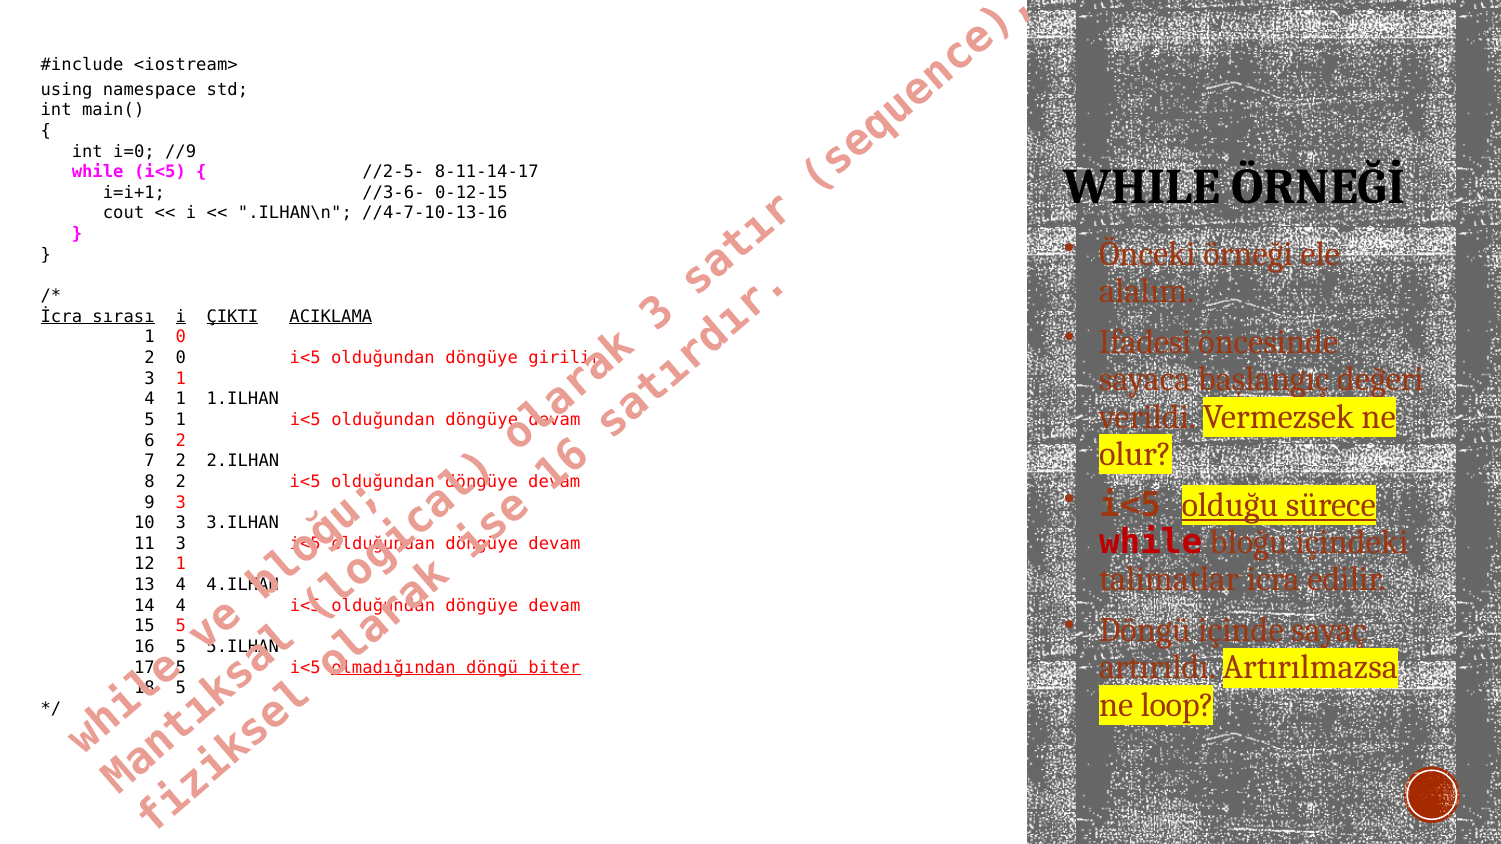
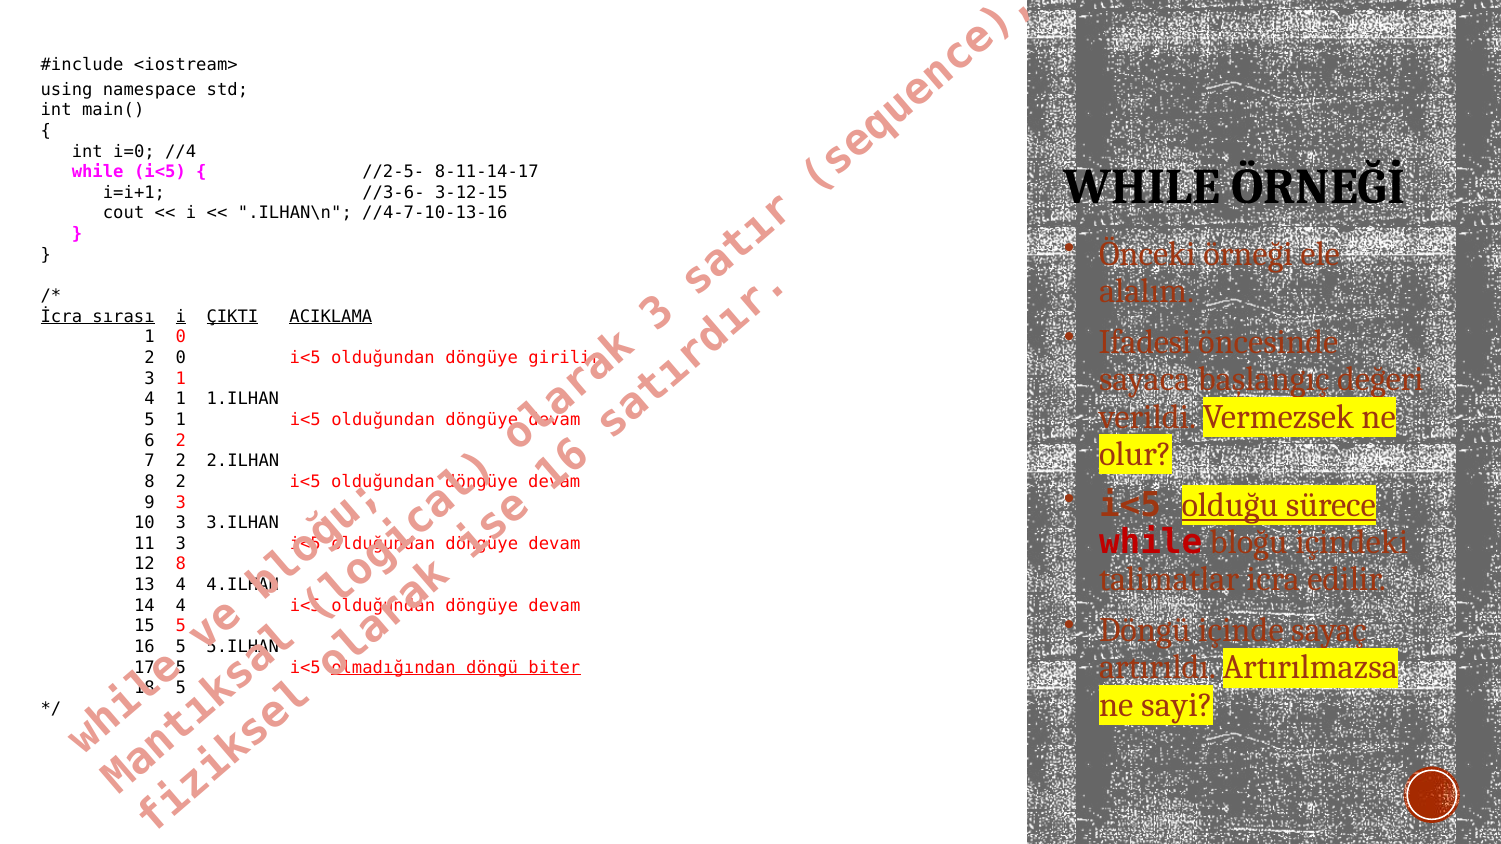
//9: //9 -> //4
0-12-15: 0-12-15 -> 3-12-15
12 1: 1 -> 8
loop: loop -> sayi
